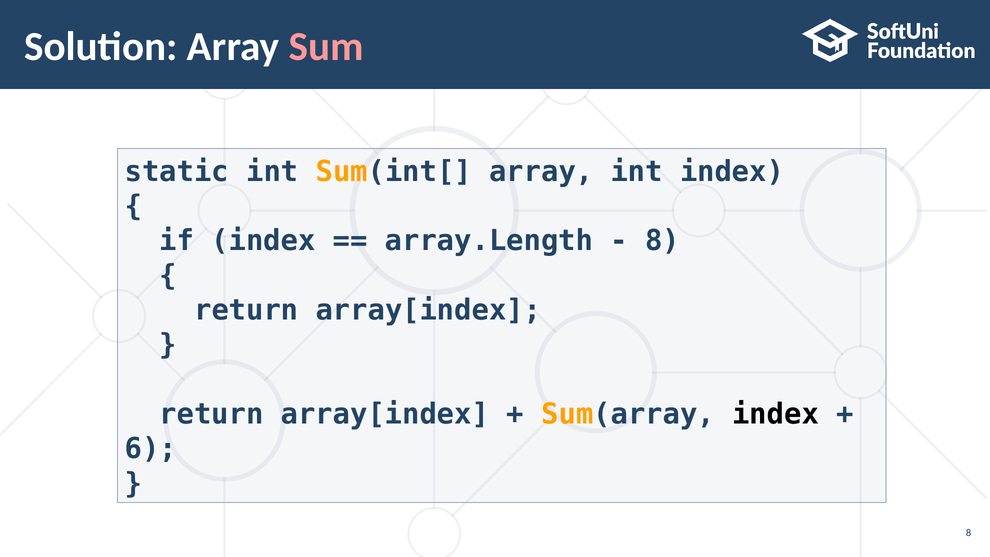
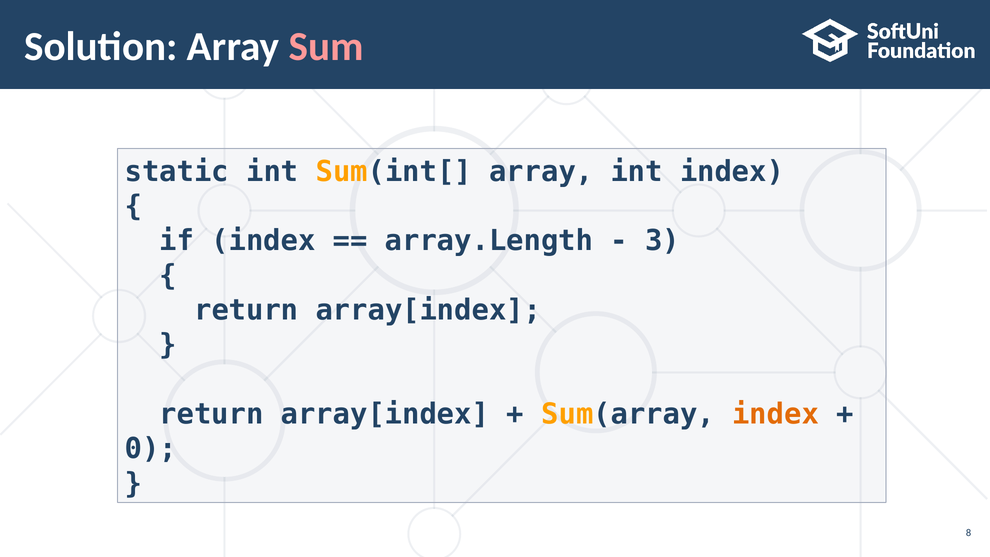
8 at (662, 241): 8 -> 3
index at (776, 414) colour: black -> orange
6: 6 -> 0
